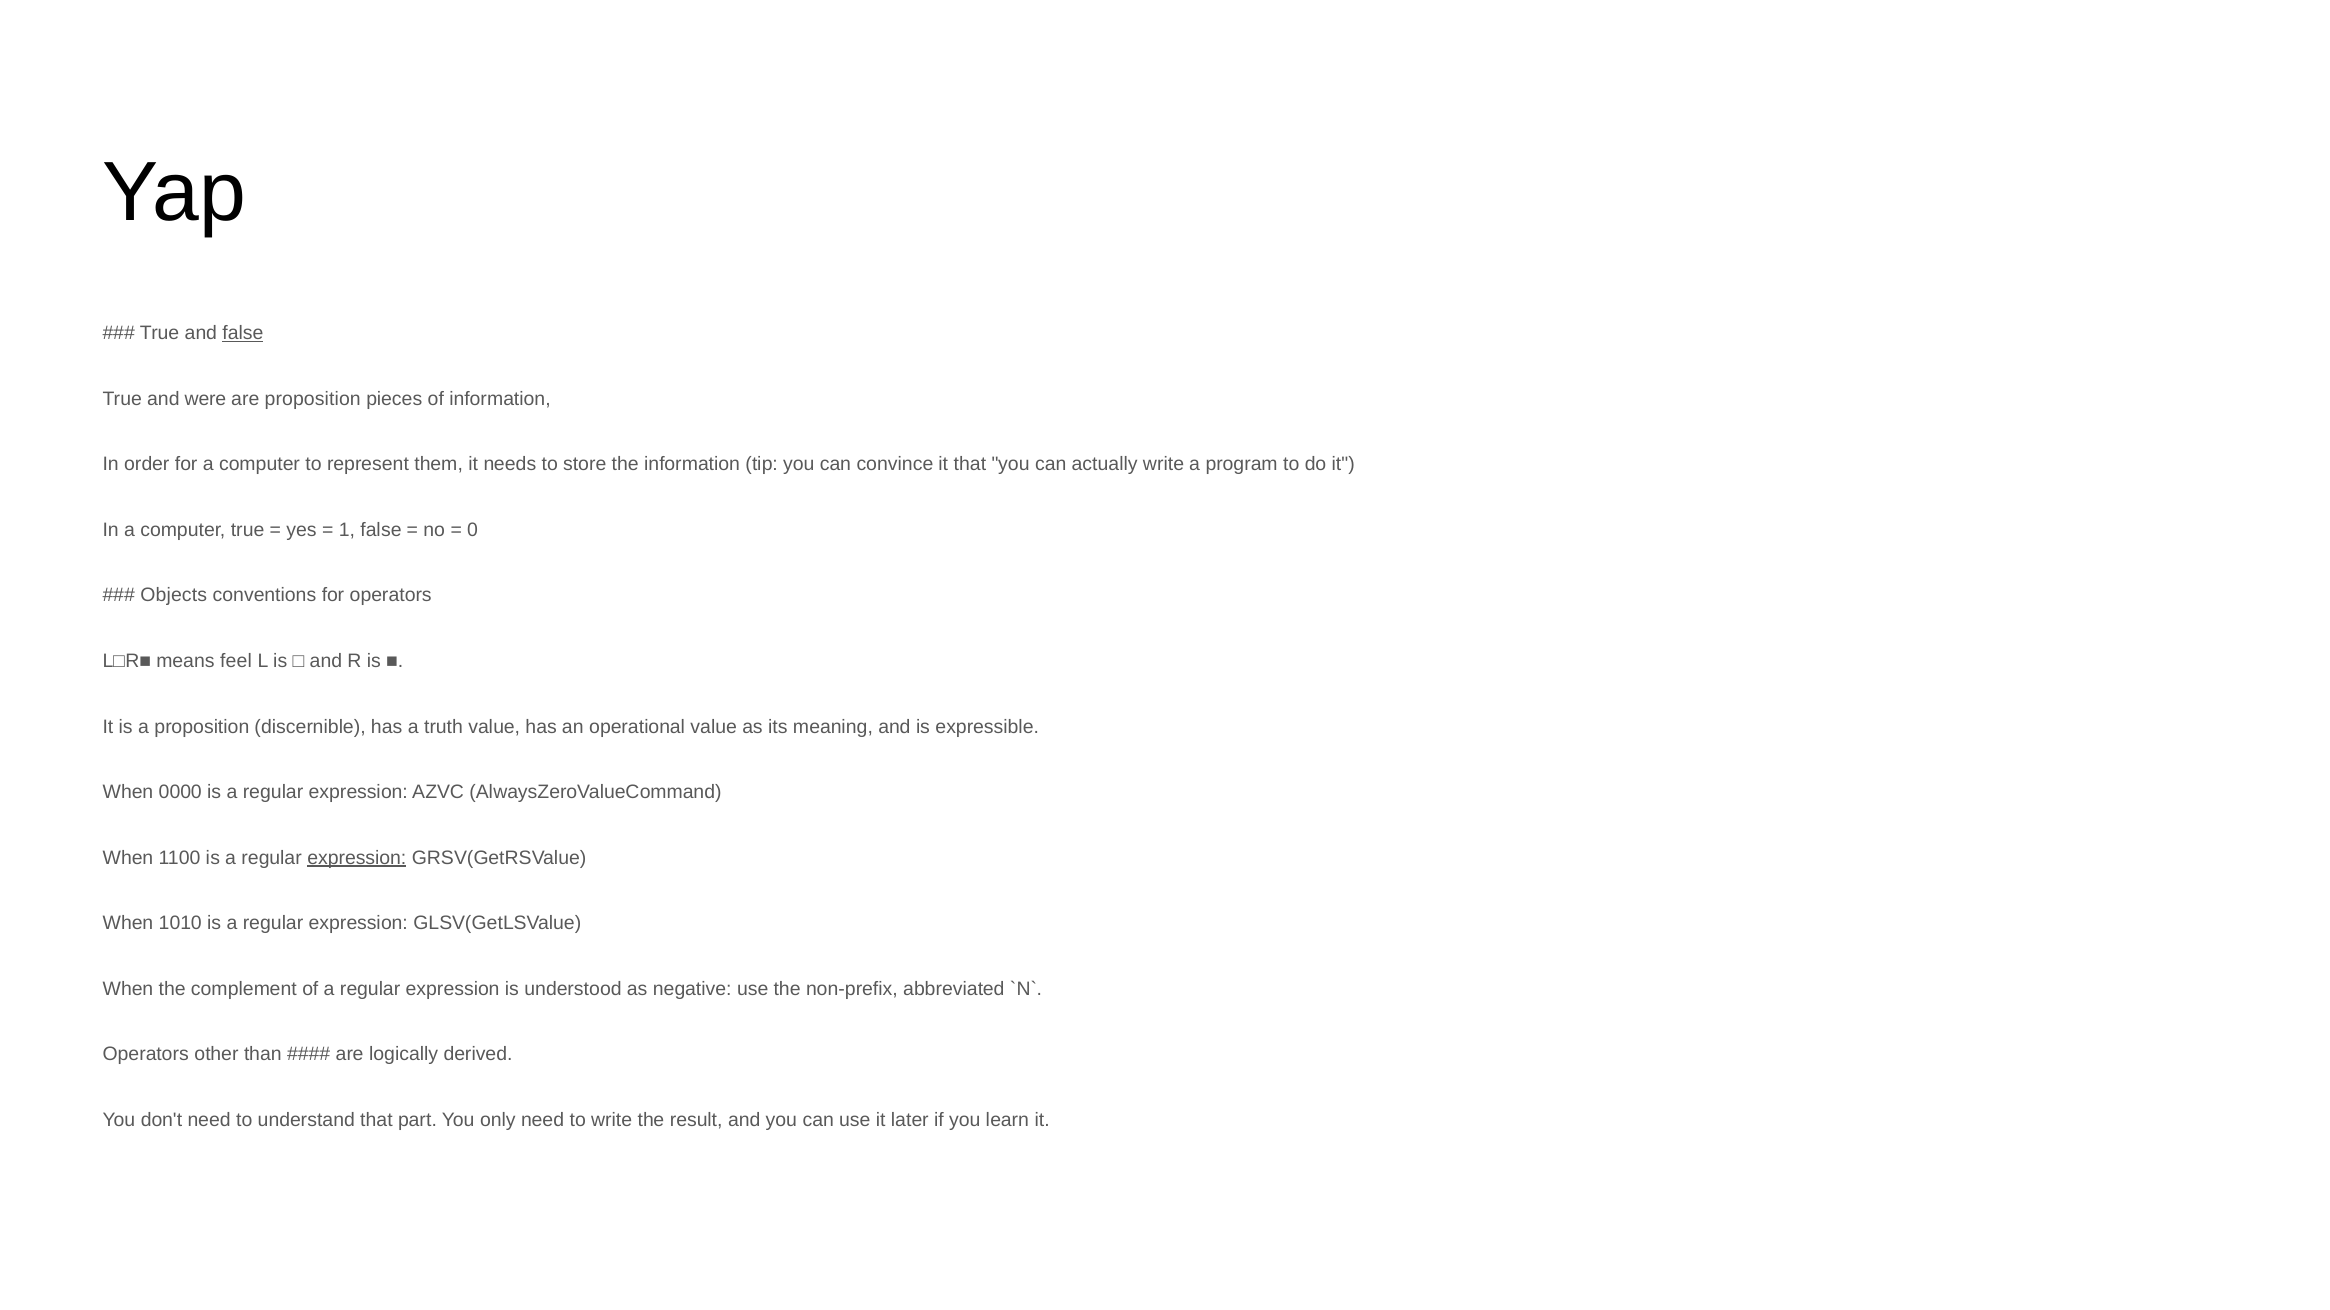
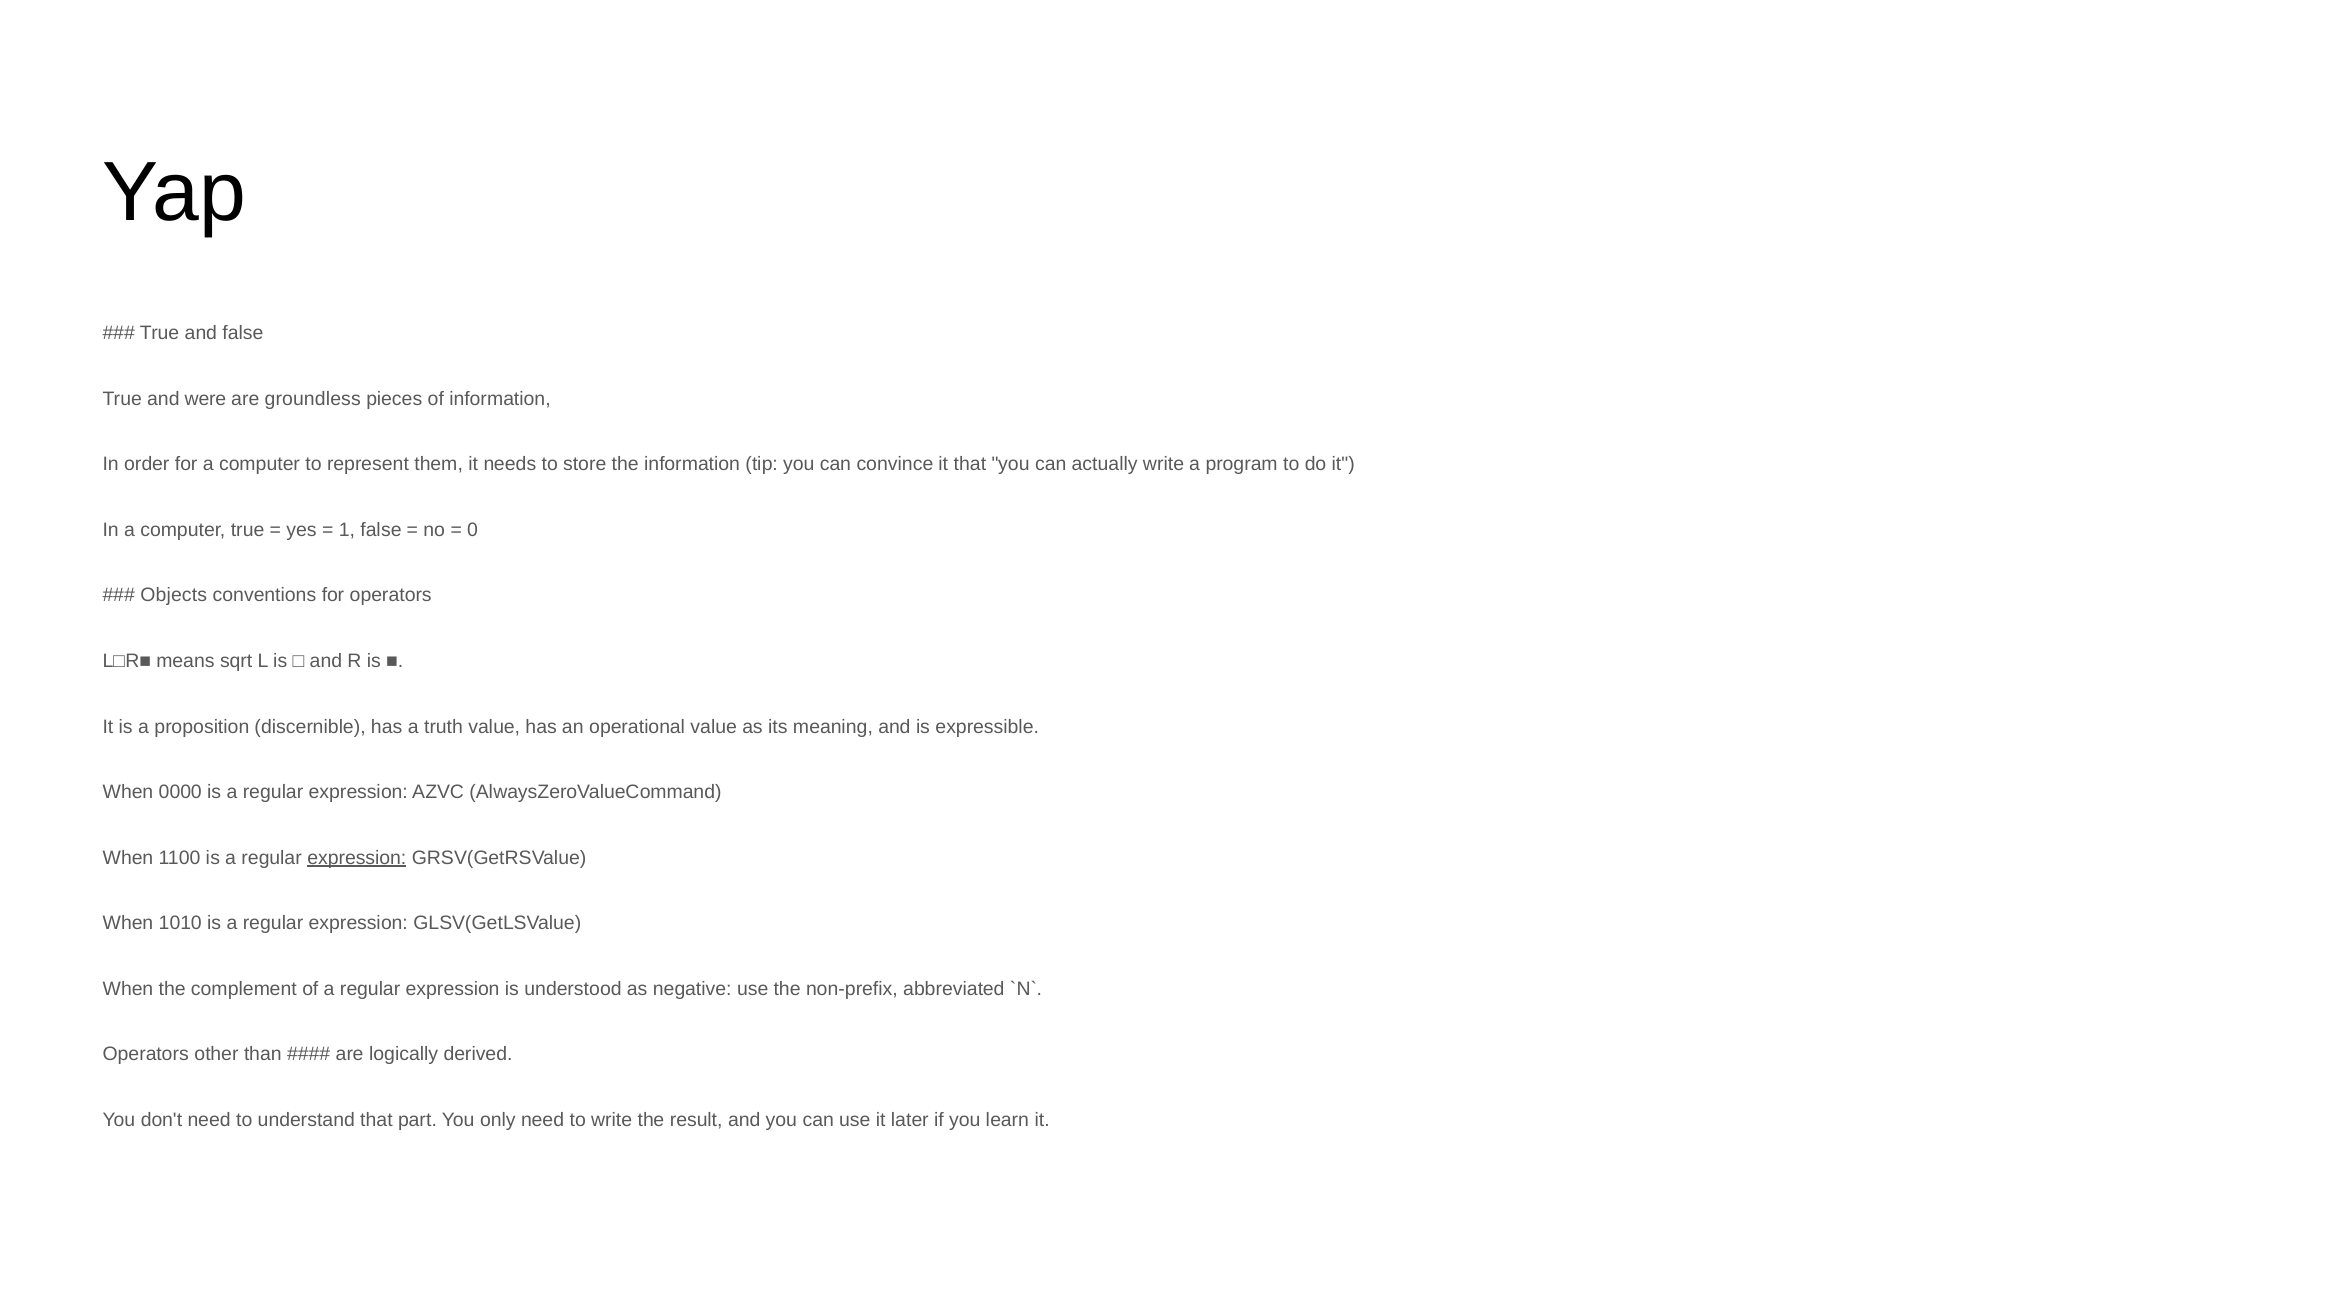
false at (243, 333) underline: present -> none
are proposition: proposition -> groundless
feel: feel -> sqrt
